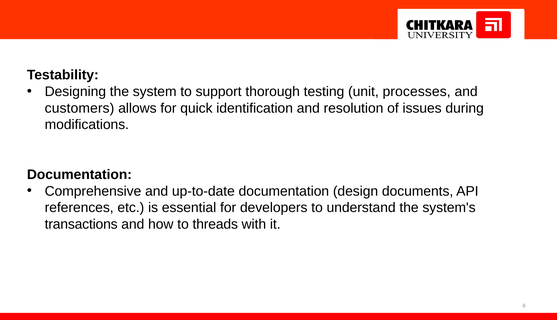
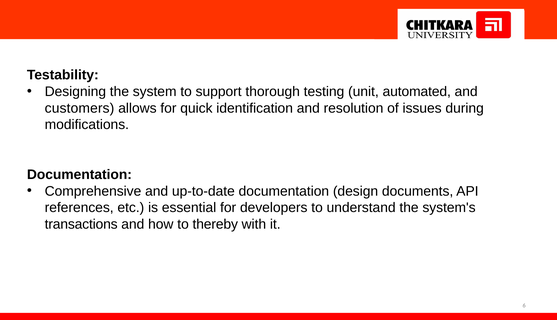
processes: processes -> automated
threads: threads -> thereby
